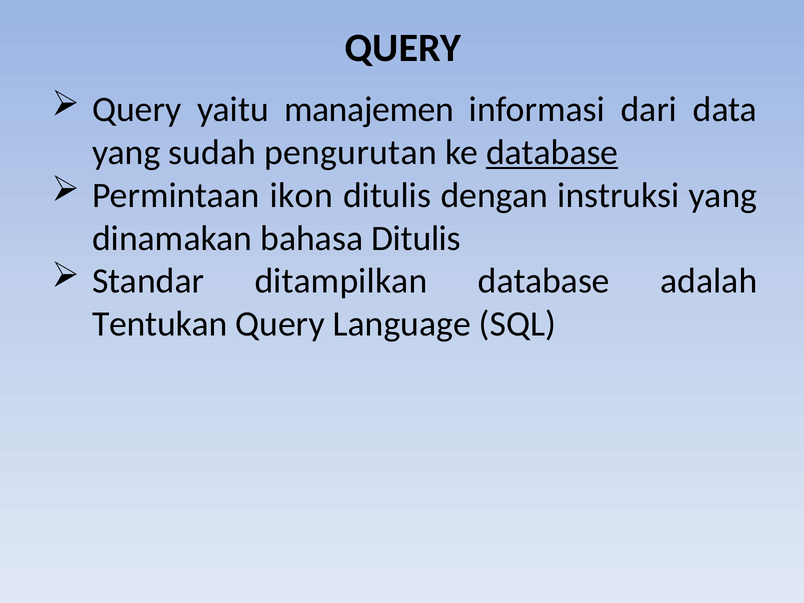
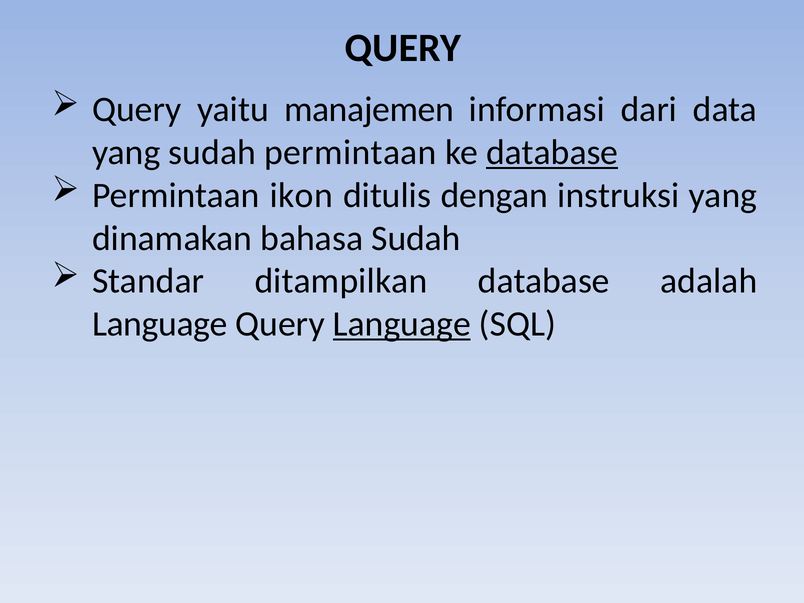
sudah pengurutan: pengurutan -> permintaan
bahasa Ditulis: Ditulis -> Sudah
Tentukan at (160, 324): Tentukan -> Language
Language at (402, 324) underline: none -> present
